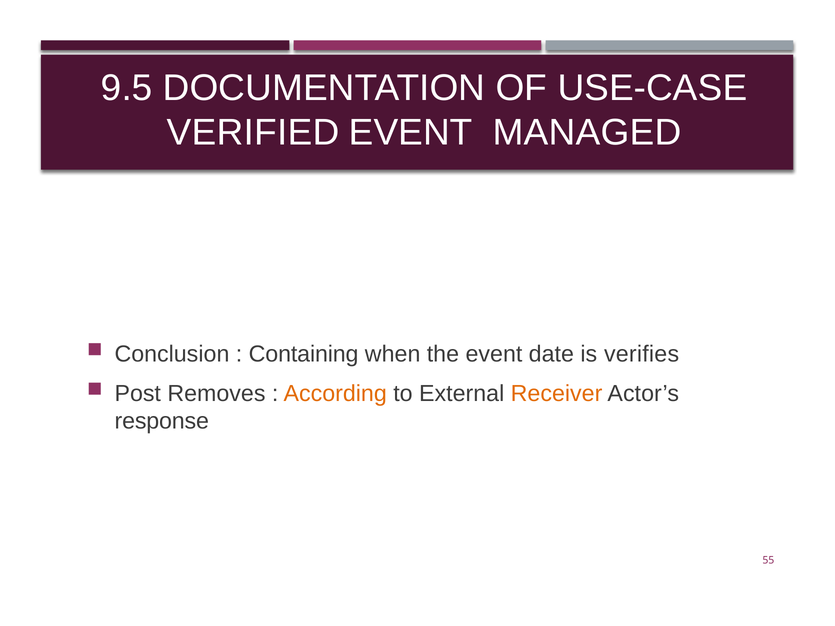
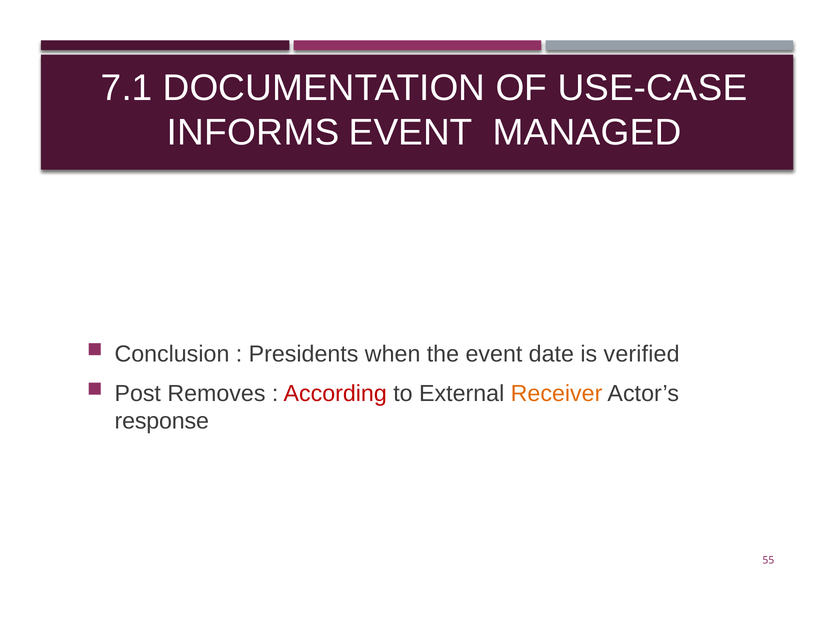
9.5: 9.5 -> 7.1
VERIFIED: VERIFIED -> INFORMS
Containing: Containing -> Presidents
verifies: verifies -> verified
According colour: orange -> red
